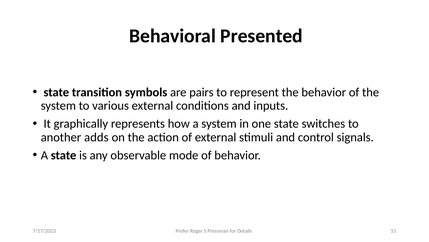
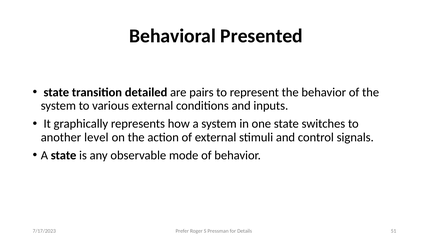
symbols: symbols -> detailed
adds: adds -> level
